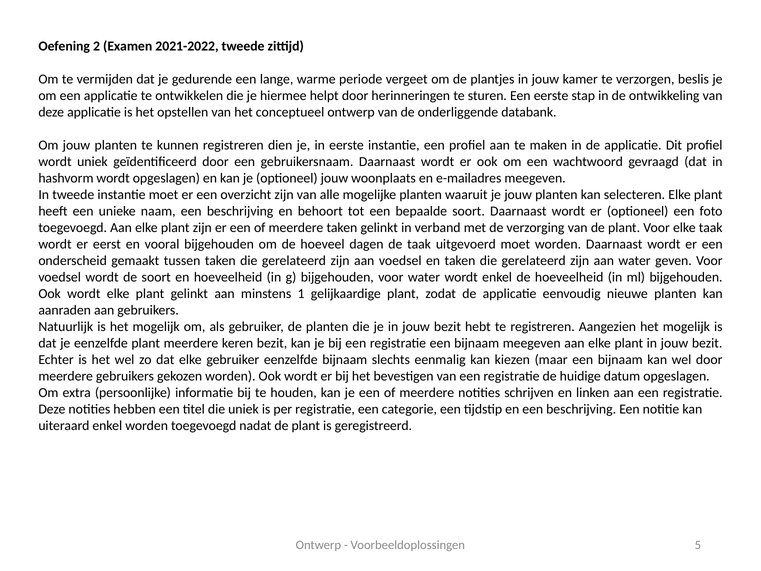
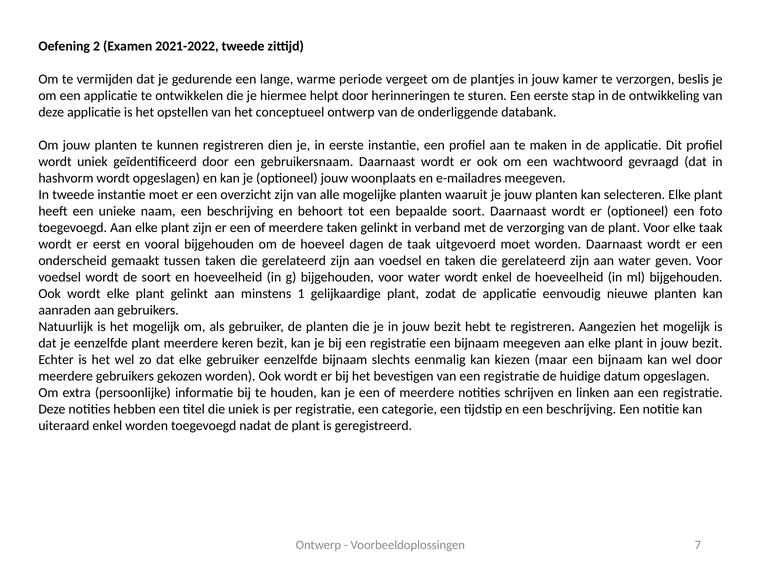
5: 5 -> 7
